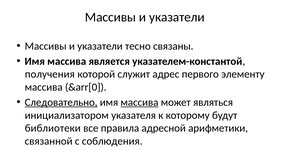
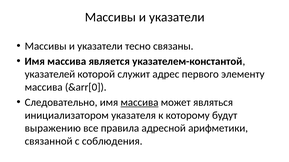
получения: получения -> указателей
Следовательно underline: present -> none
библиотеки: библиотеки -> выражению
